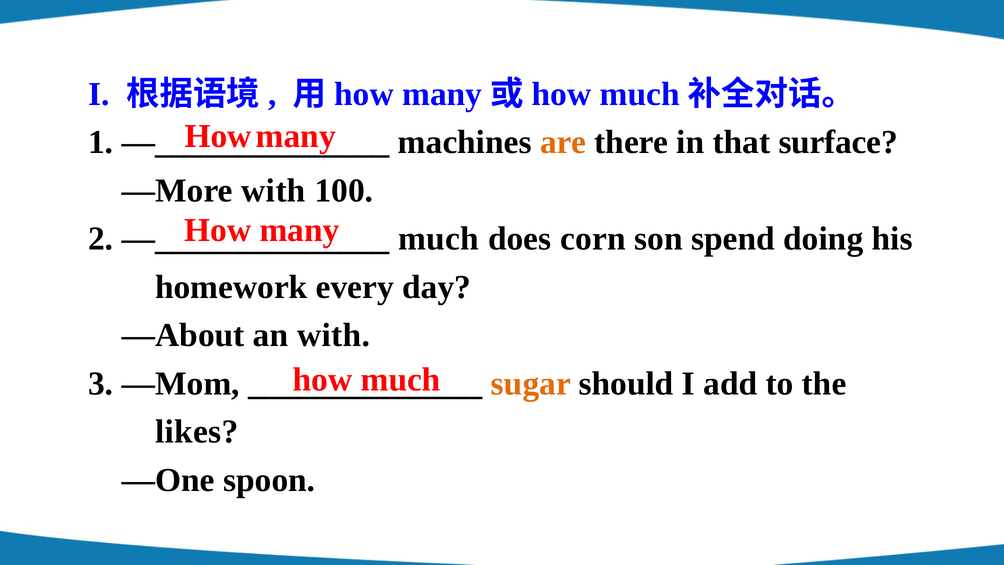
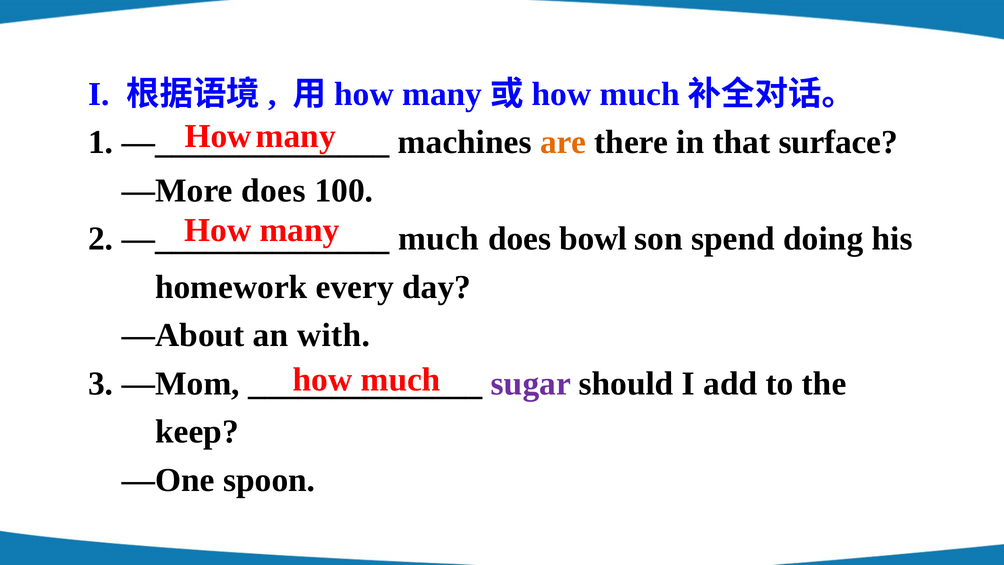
—More with: with -> does
corn: corn -> bowl
sugar colour: orange -> purple
likes: likes -> keep
